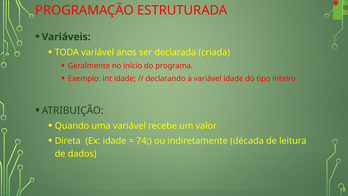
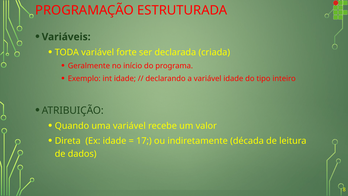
anos: anos -> forte
74: 74 -> 17
